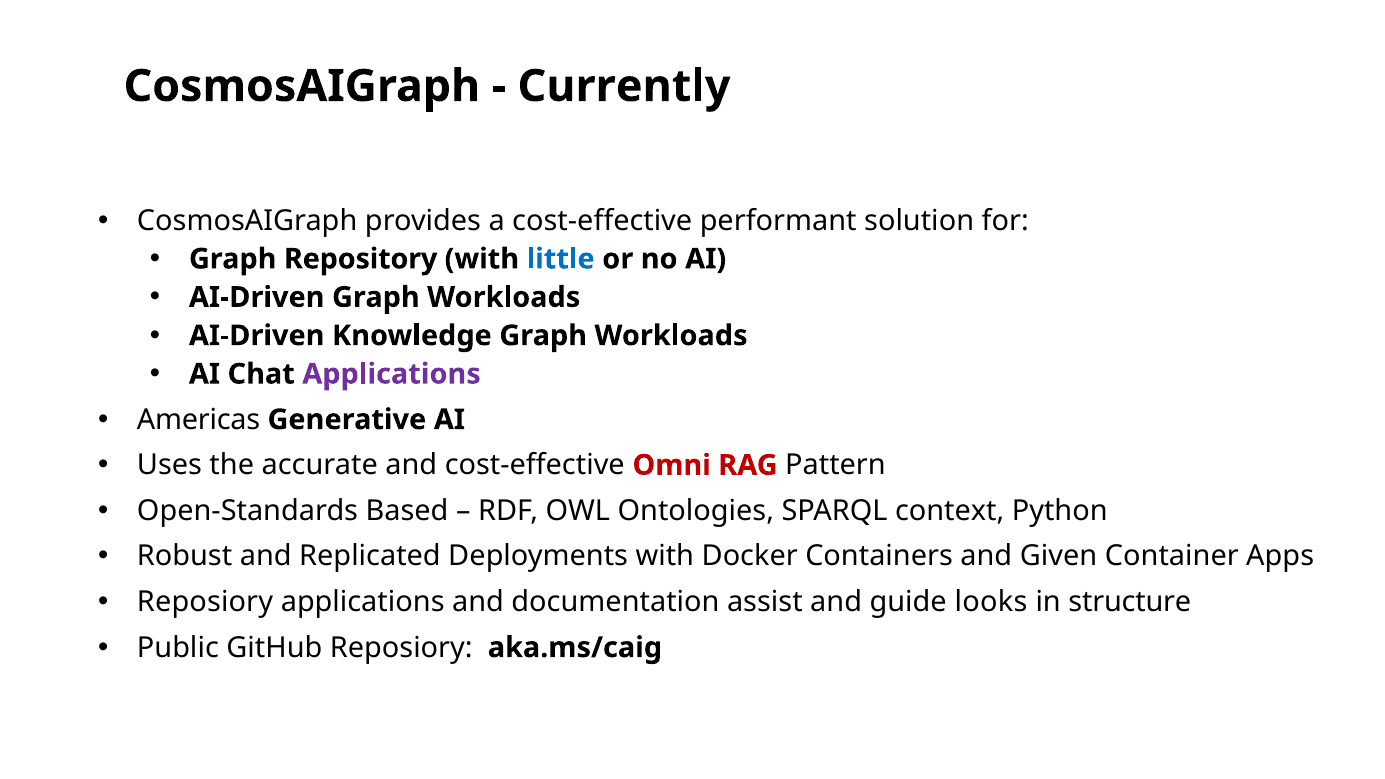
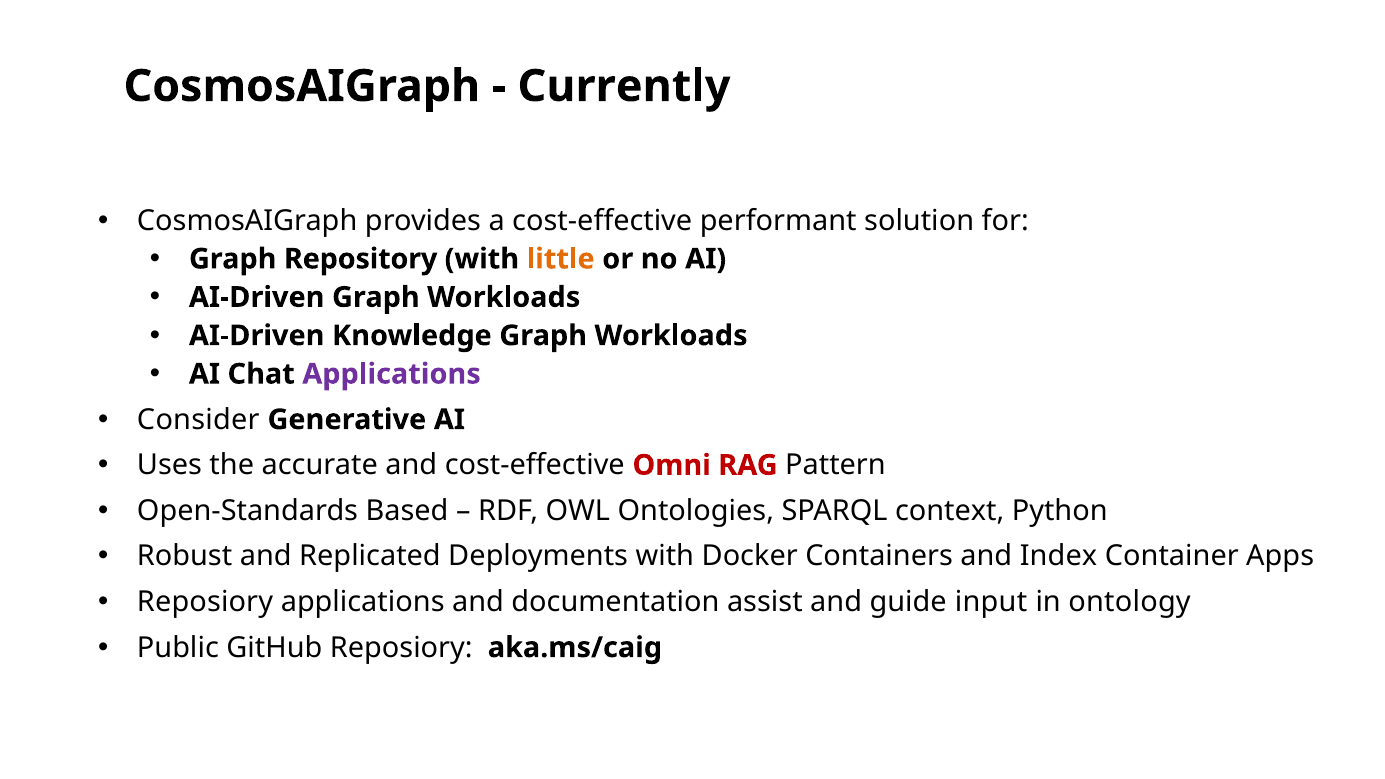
little colour: blue -> orange
Americas: Americas -> Consider
Given: Given -> Index
looks: looks -> input
structure: structure -> ontology
